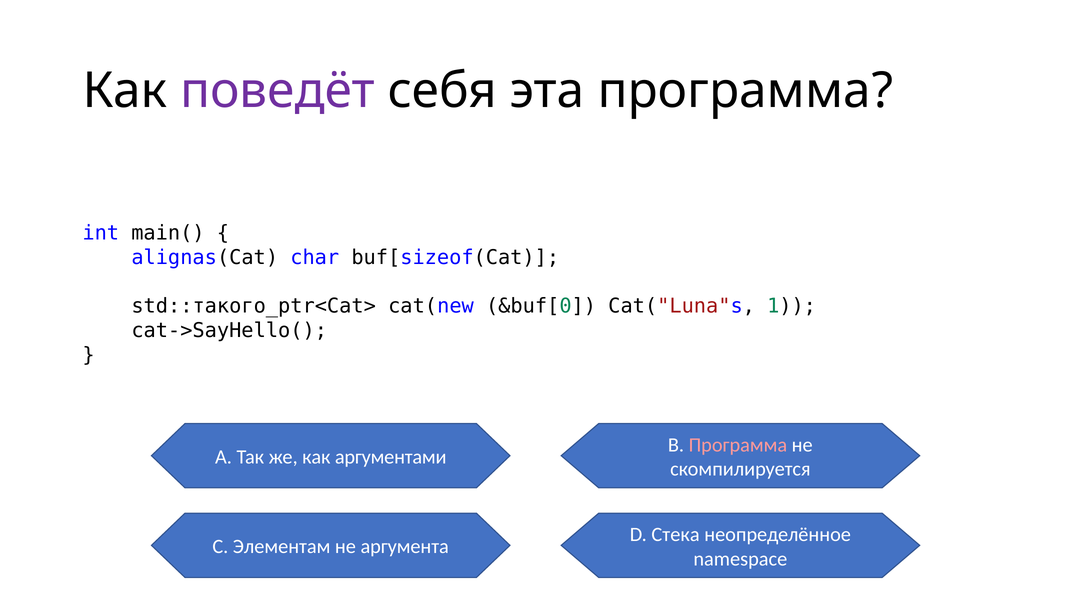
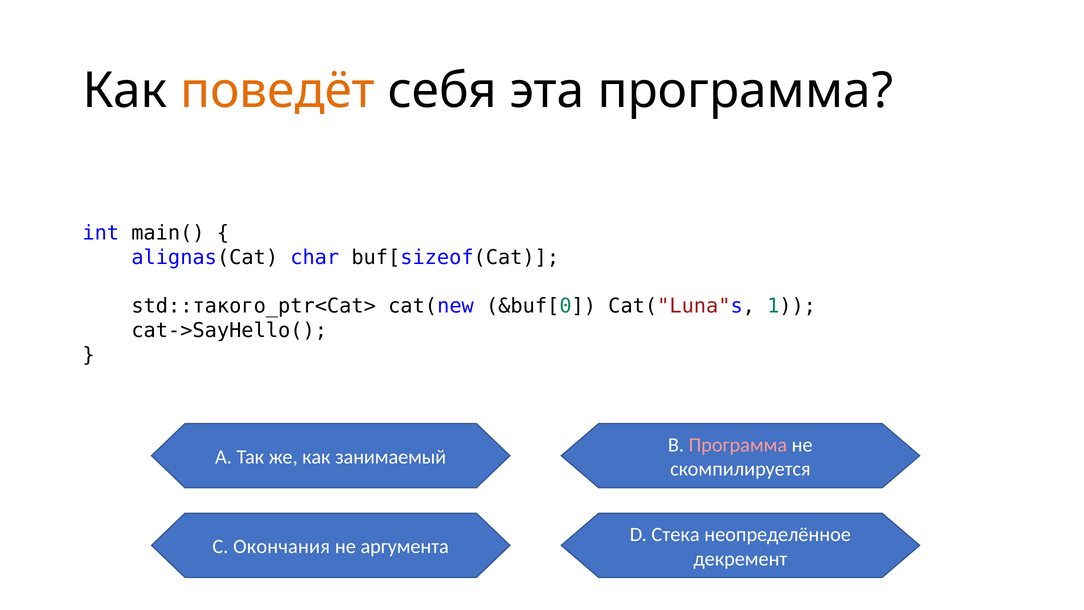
поведёт colour: purple -> orange
аргументами: аргументами -> занимаемый
Элементам: Элементам -> Окончания
namespace: namespace -> декремент
